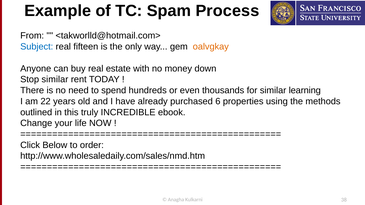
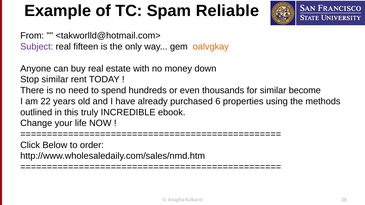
Process: Process -> Reliable
Subject colour: blue -> purple
learning: learning -> become
